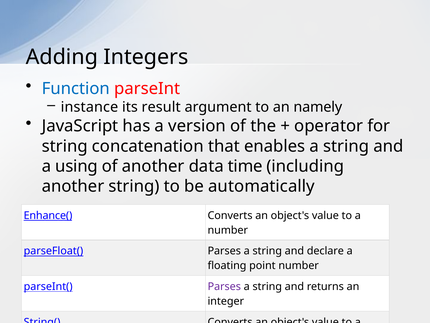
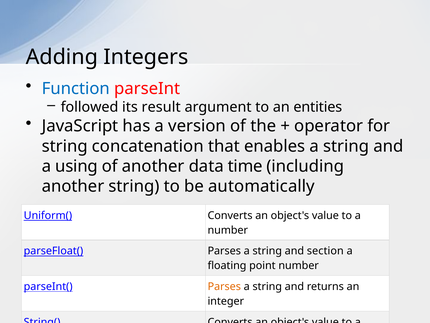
instance: instance -> followed
namely: namely -> entities
Enhance(: Enhance( -> Uniform(
declare: declare -> section
Parses at (224, 286) colour: purple -> orange
